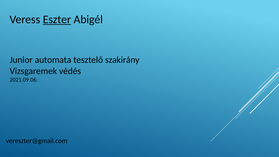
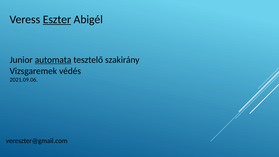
automata underline: none -> present
